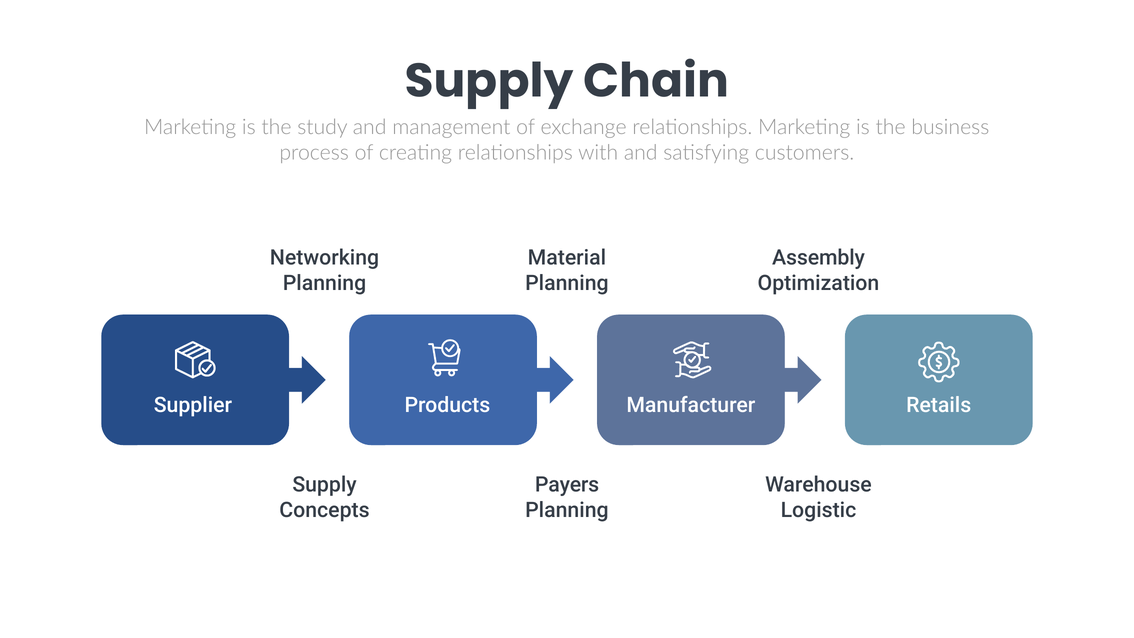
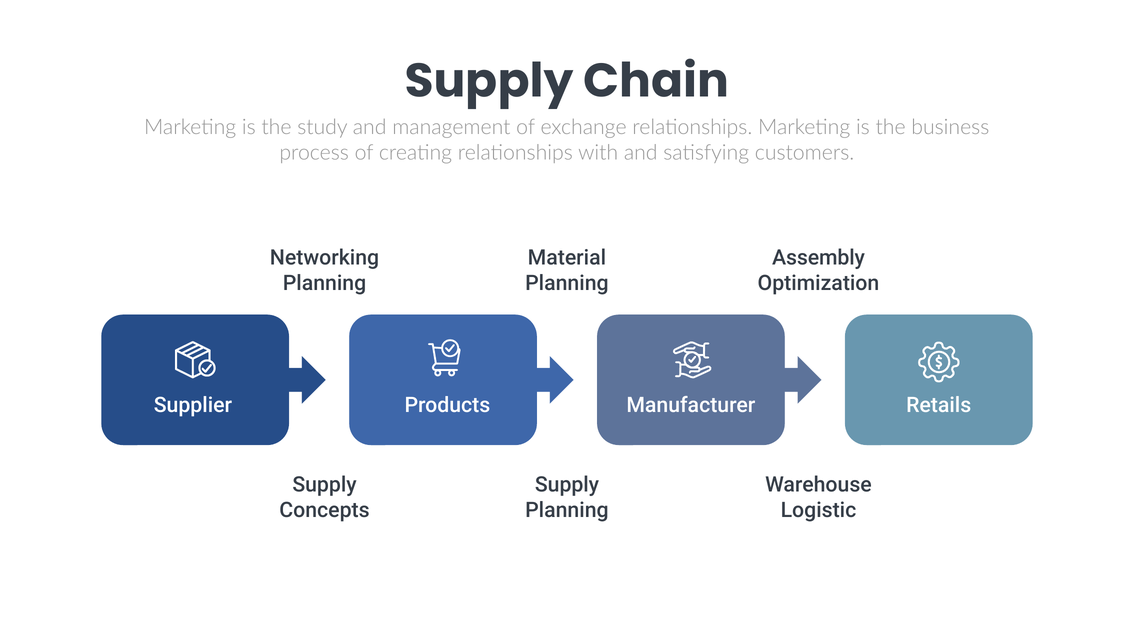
Payers at (567, 485): Payers -> Supply
